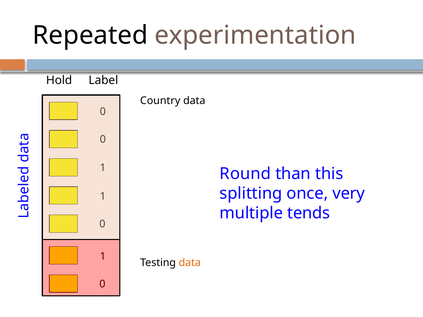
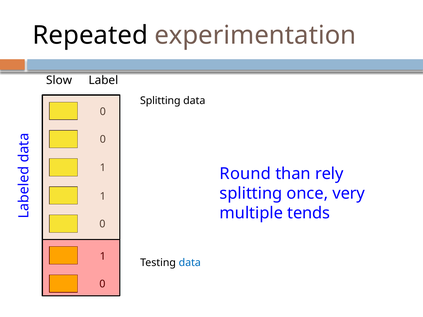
Hold: Hold -> Slow
Country at (160, 101): Country -> Splitting
this: this -> rely
data at (190, 263) colour: orange -> blue
